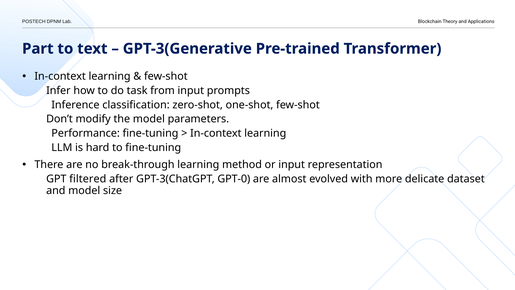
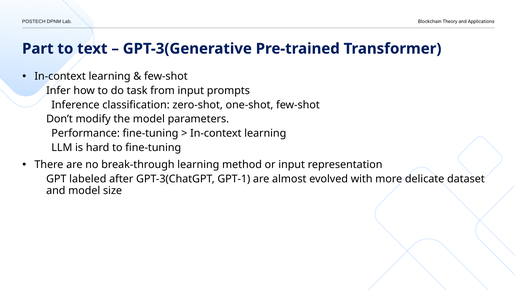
filtered: filtered -> labeled
GPT-0: GPT-0 -> GPT-1
